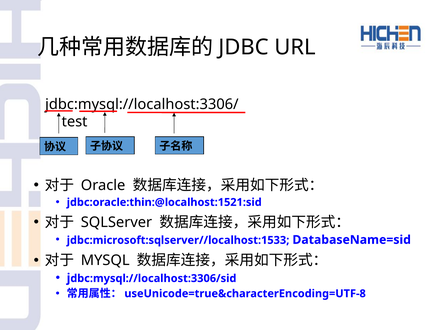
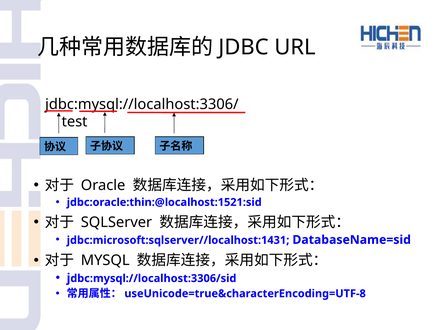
jdbc:microsoft:sqlserver//localhost:1533: jdbc:microsoft:sqlserver//localhost:1533 -> jdbc:microsoft:sqlserver//localhost:1431
